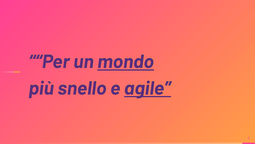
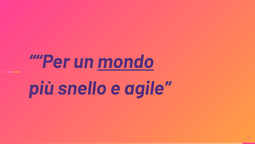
agile underline: present -> none
